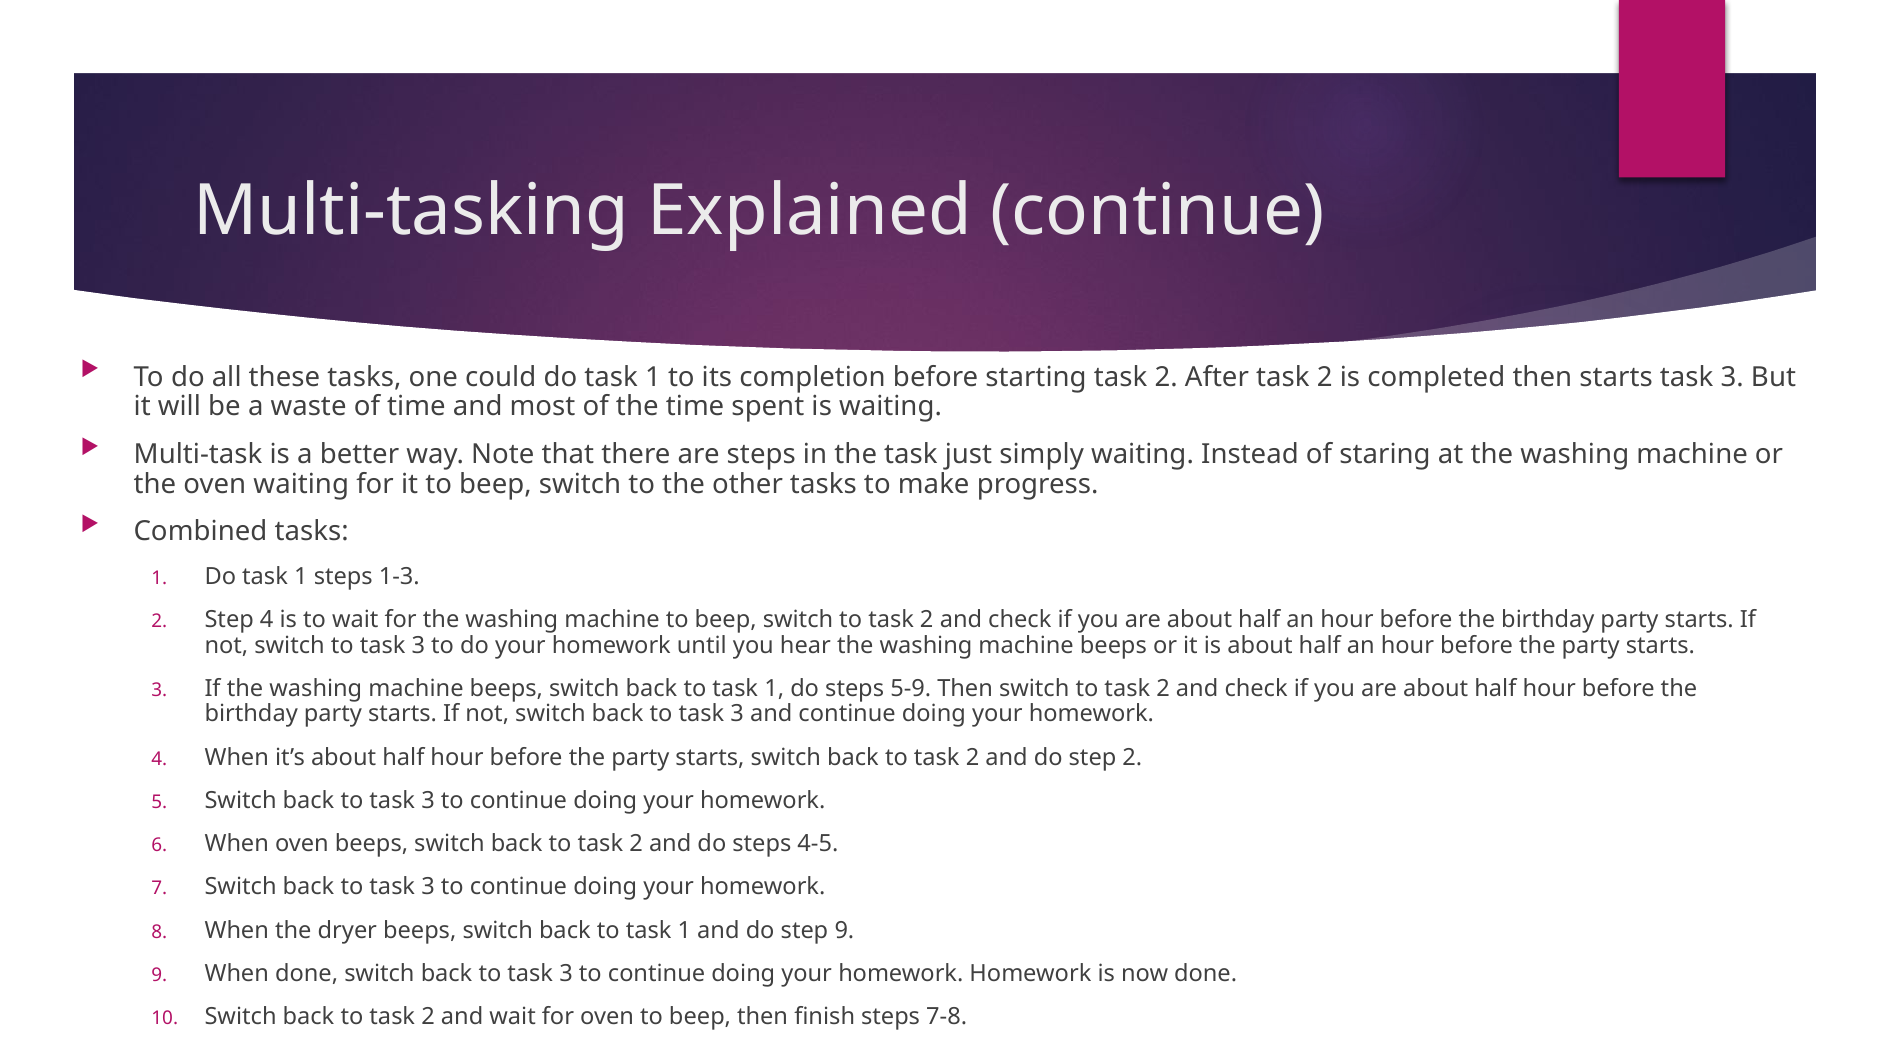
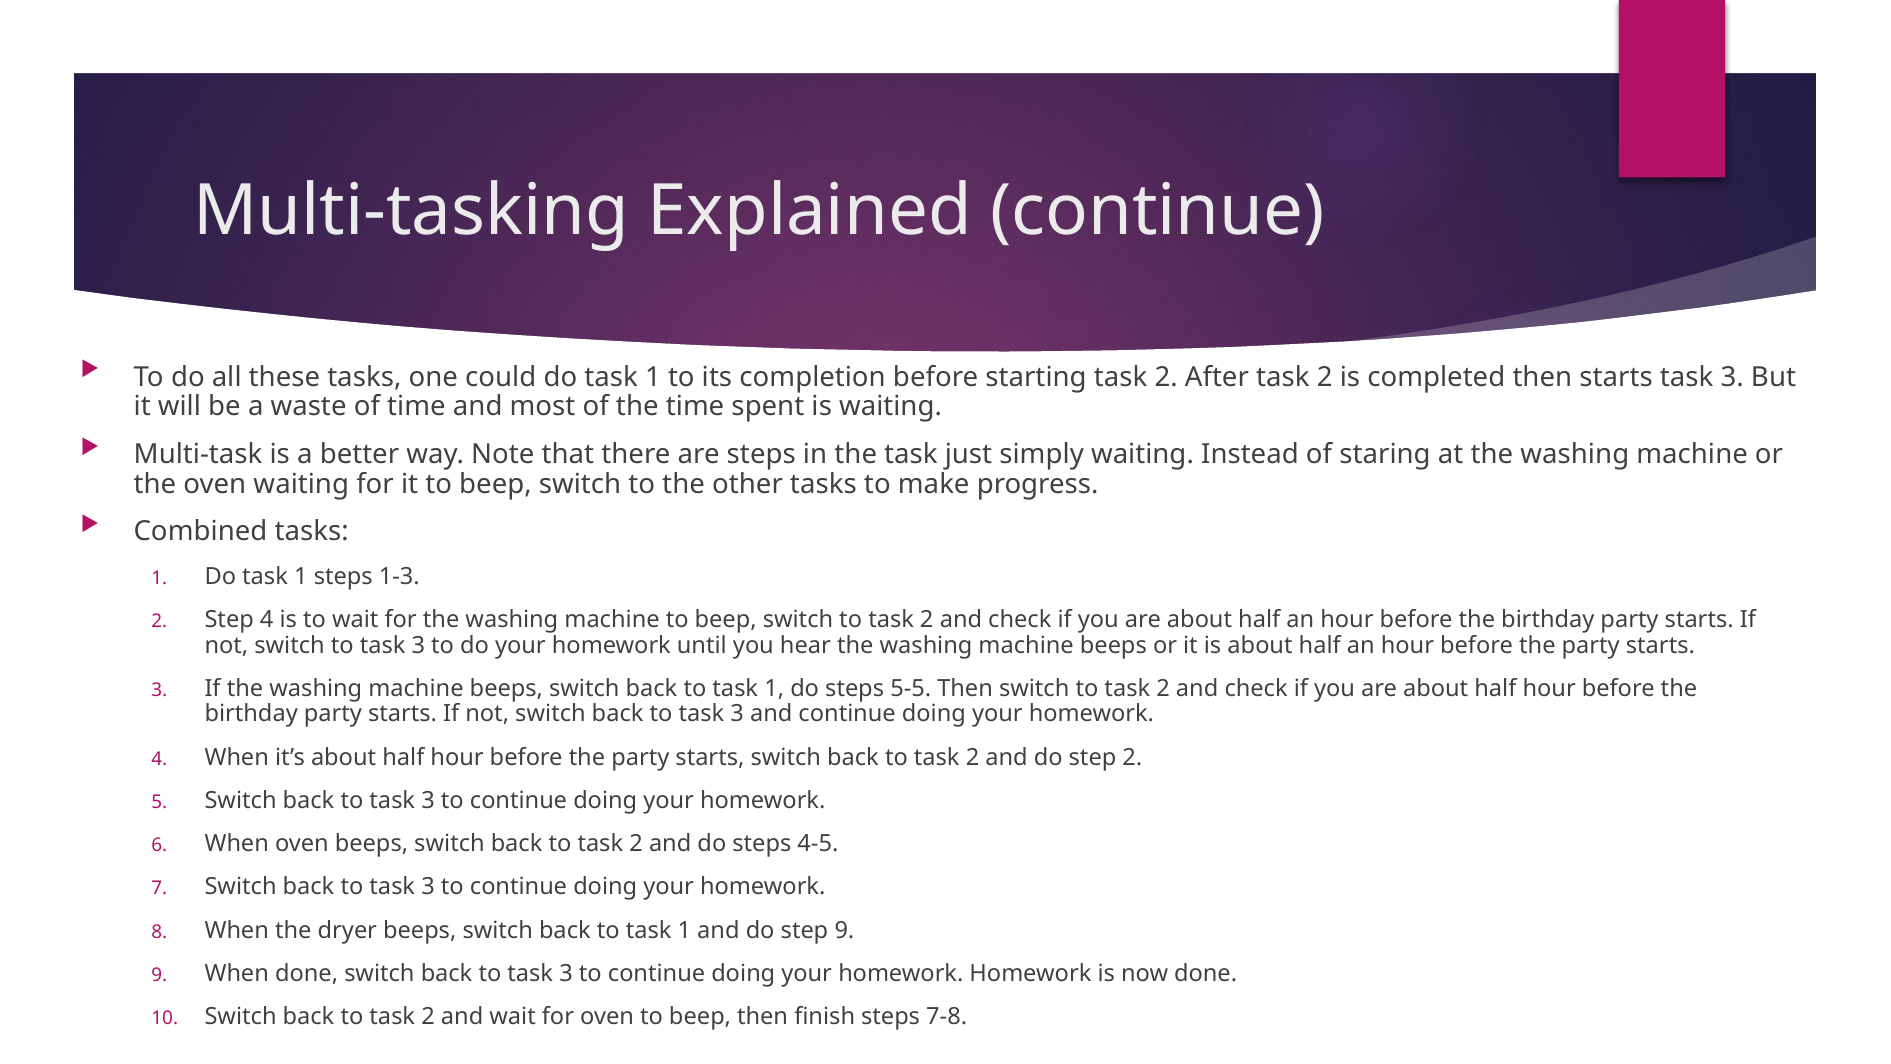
5-9: 5-9 -> 5-5
